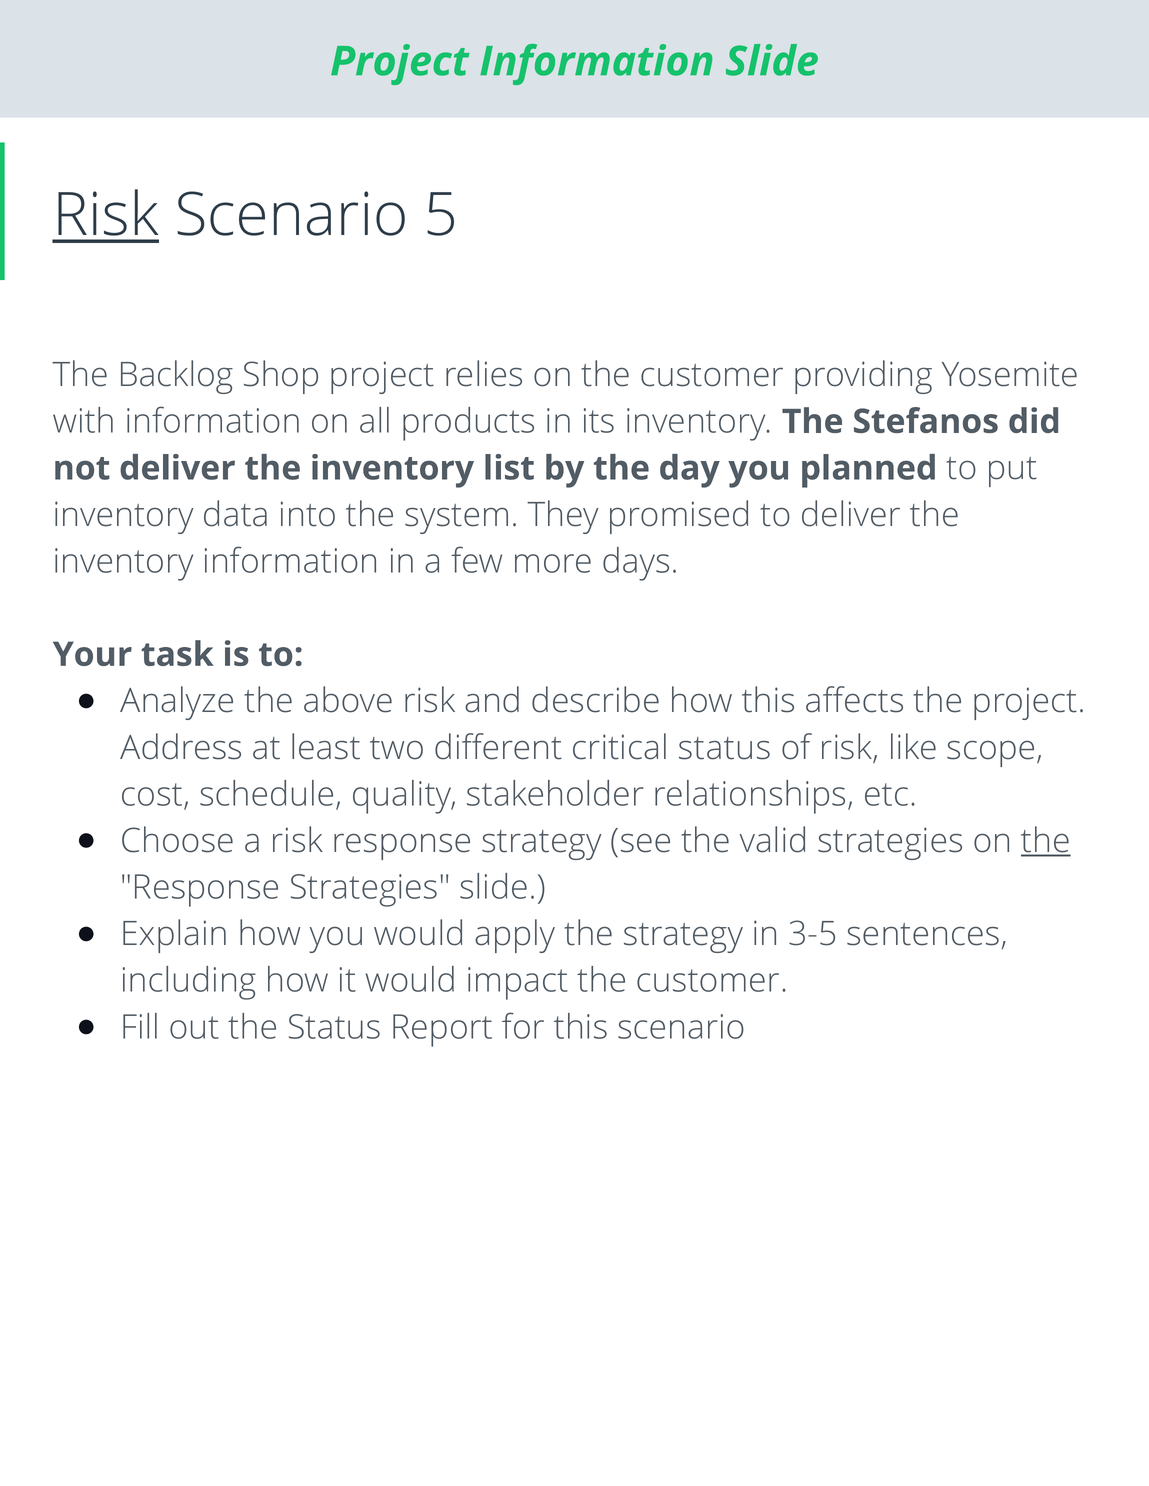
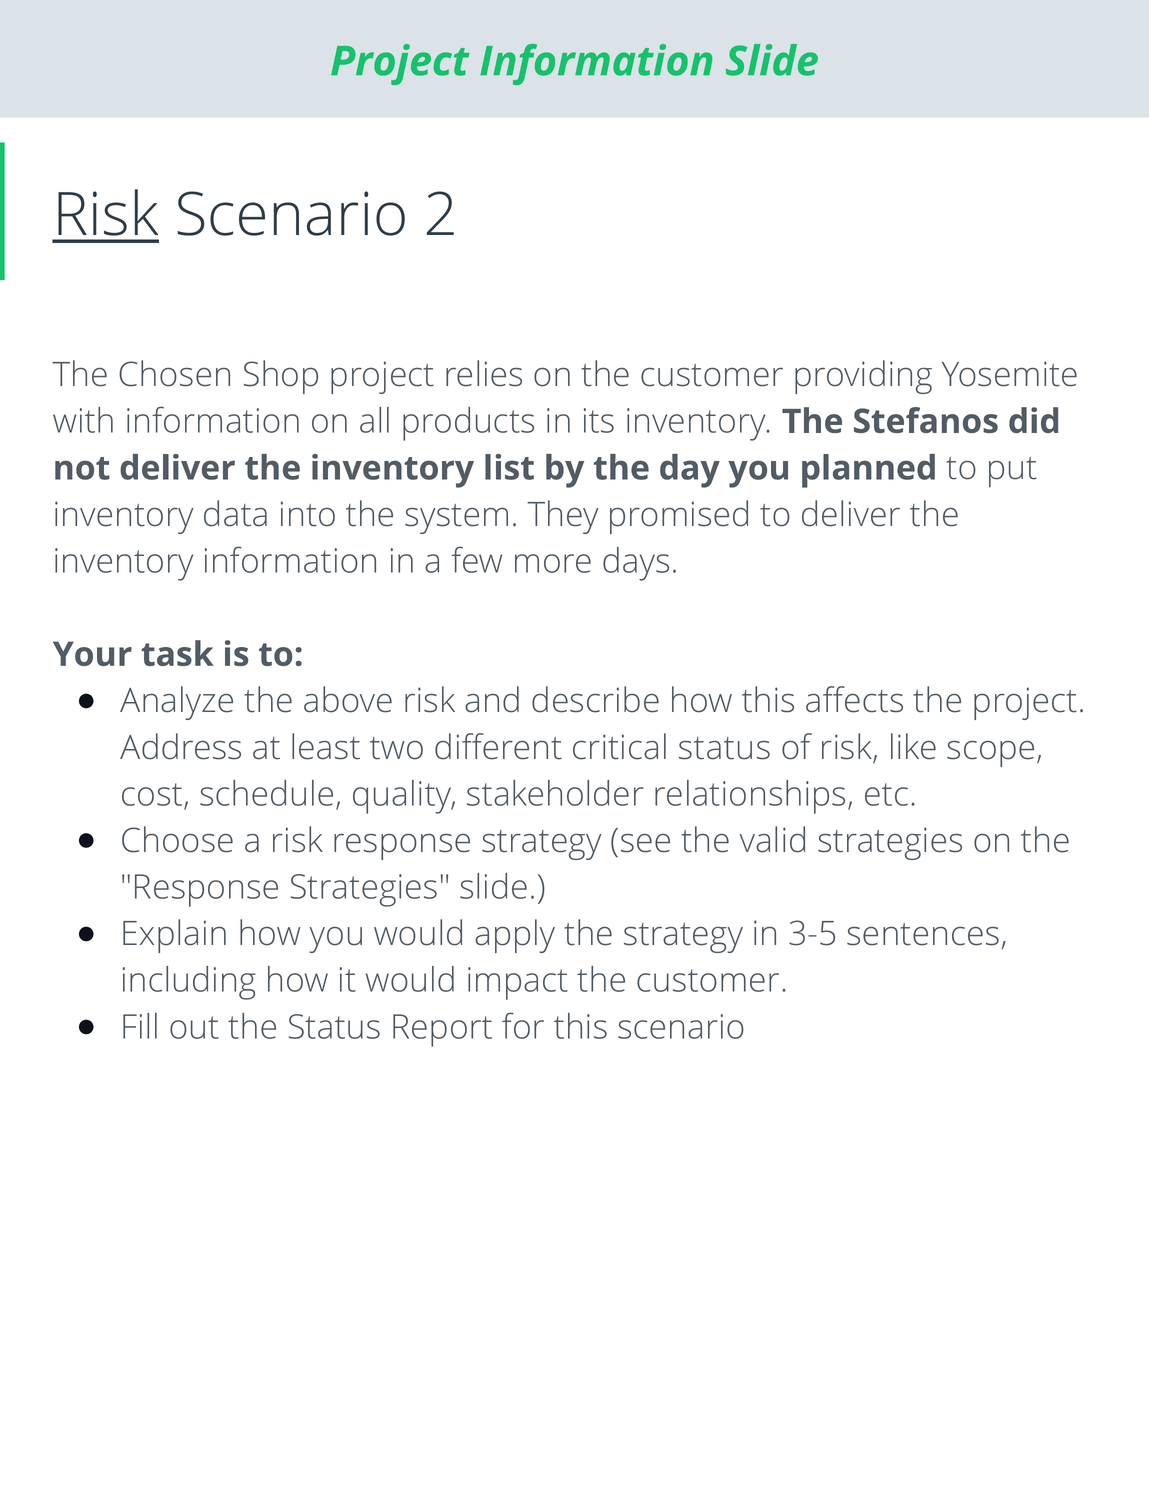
5: 5 -> 2
Backlog: Backlog -> Chosen
the at (1046, 842) underline: present -> none
